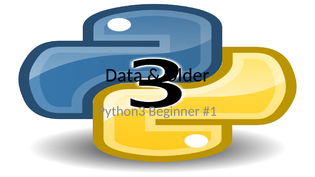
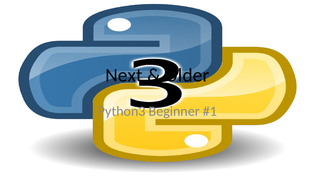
Data: Data -> Next
